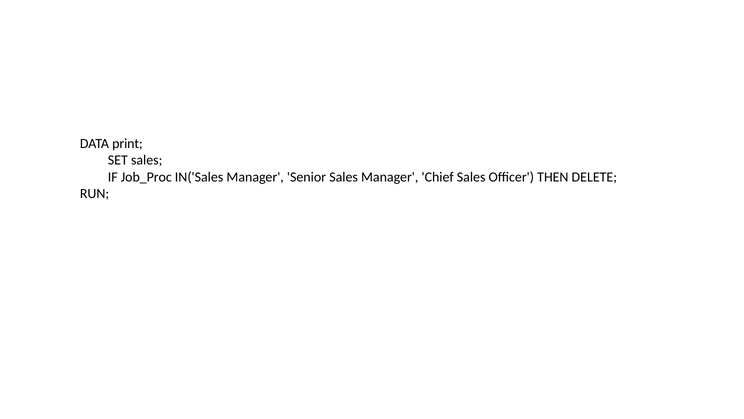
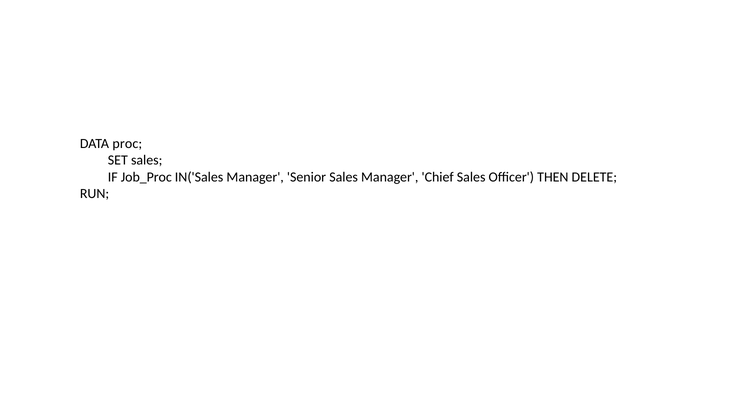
print: print -> proc
